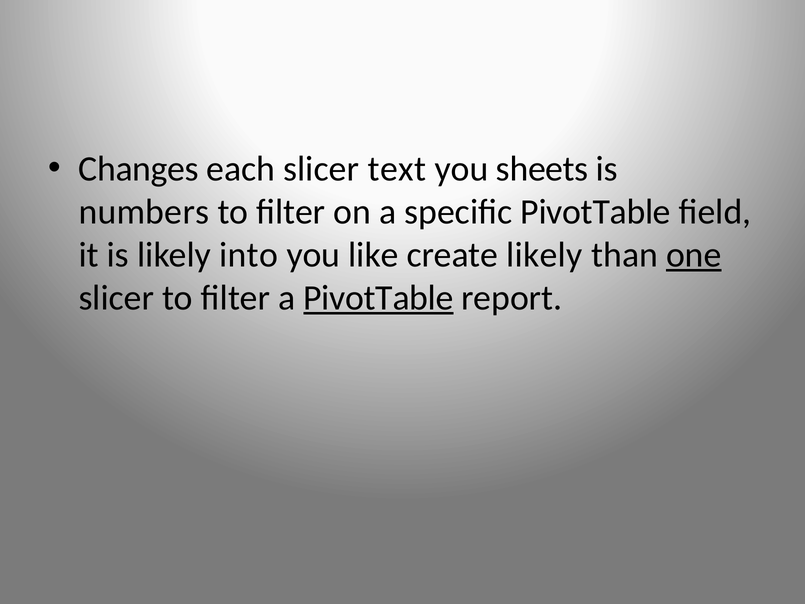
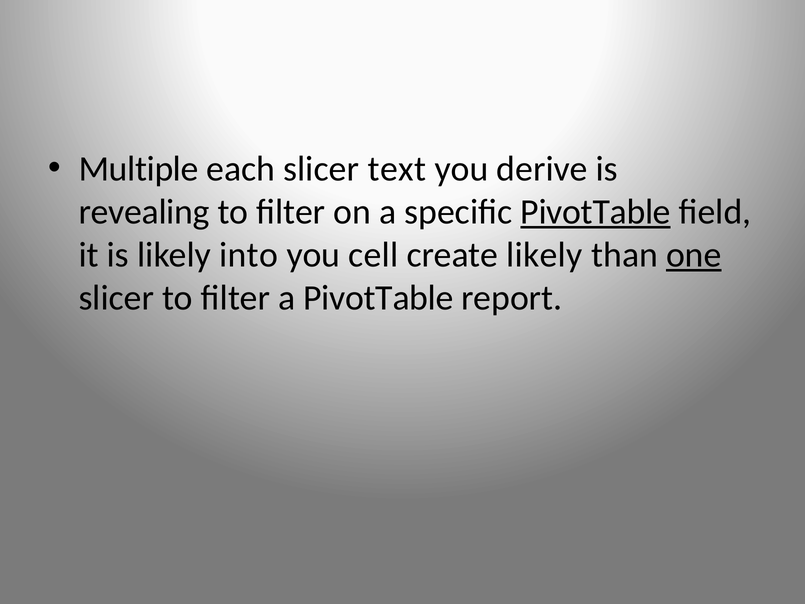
Changes: Changes -> Multiple
sheets: sheets -> derive
numbers: numbers -> revealing
PivotTable at (596, 212) underline: none -> present
like: like -> cell
PivotTable at (378, 298) underline: present -> none
